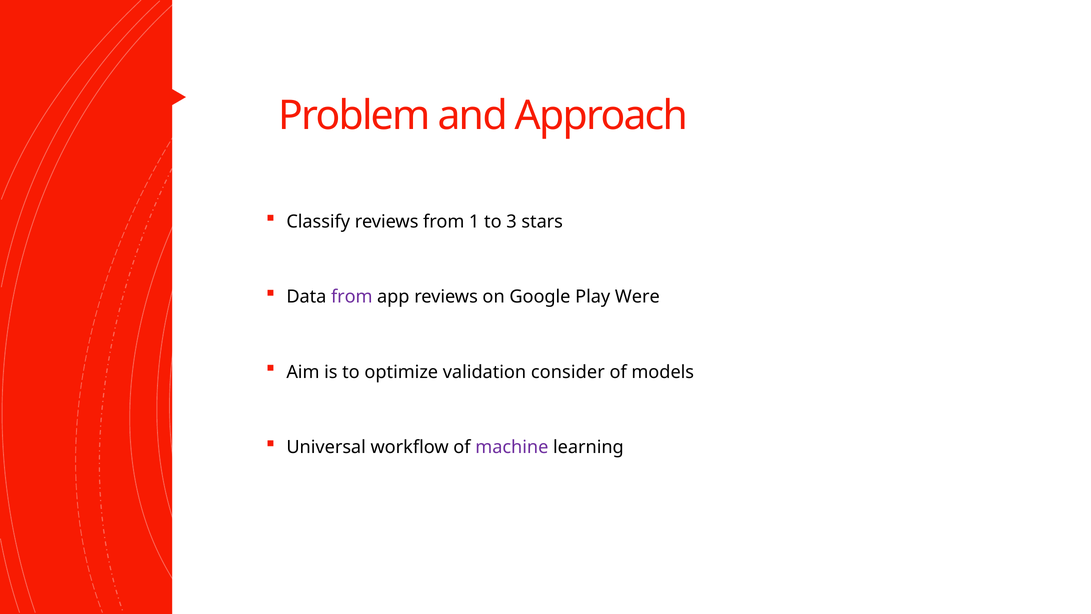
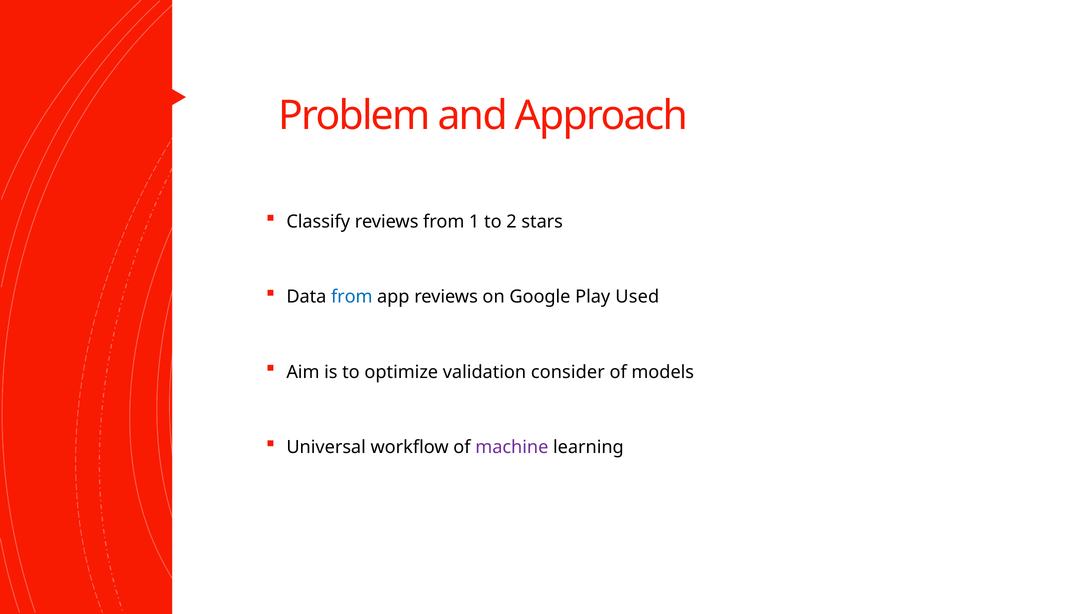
3: 3 -> 2
from at (352, 297) colour: purple -> blue
Were: Were -> Used
